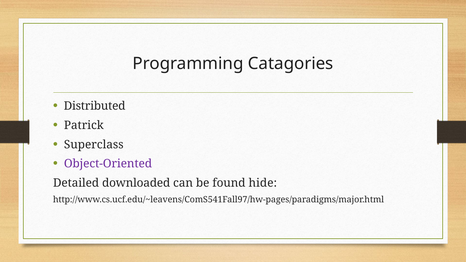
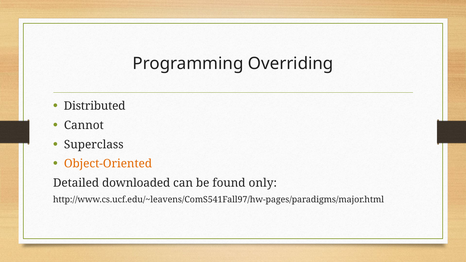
Catagories: Catagories -> Overriding
Patrick: Patrick -> Cannot
Object-Oriented colour: purple -> orange
hide: hide -> only
